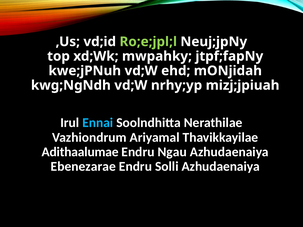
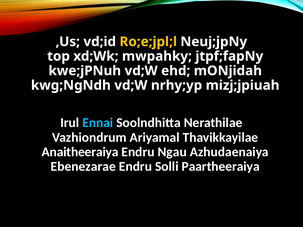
Ro;e;jpl;l colour: light green -> yellow
Adithaalumae: Adithaalumae -> Anaitheeraiya
Solli Azhudaenaiya: Azhudaenaiya -> Paartheeraiya
